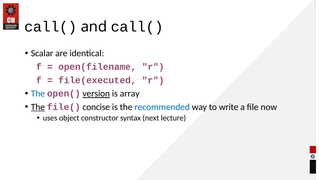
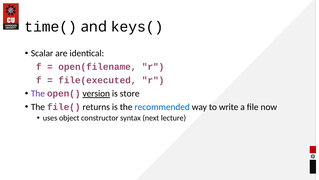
call( at (51, 27): call( -> time(
and call(: call( -> keys(
The at (38, 93) colour: blue -> purple
array: array -> store
The at (38, 107) underline: present -> none
concise: concise -> returns
